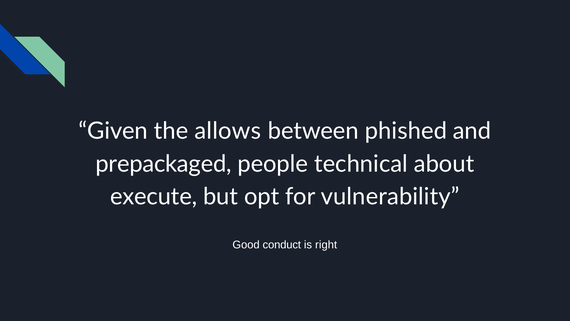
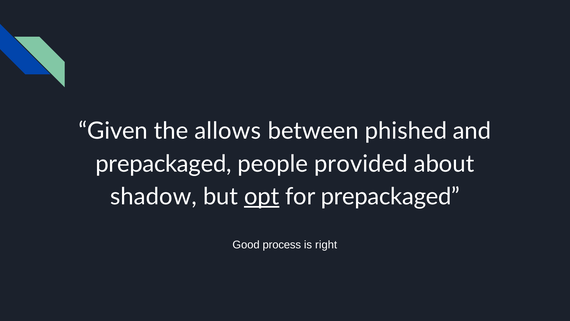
technical: technical -> provided
execute: execute -> shadow
opt underline: none -> present
for vulnerability: vulnerability -> prepackaged
conduct: conduct -> process
